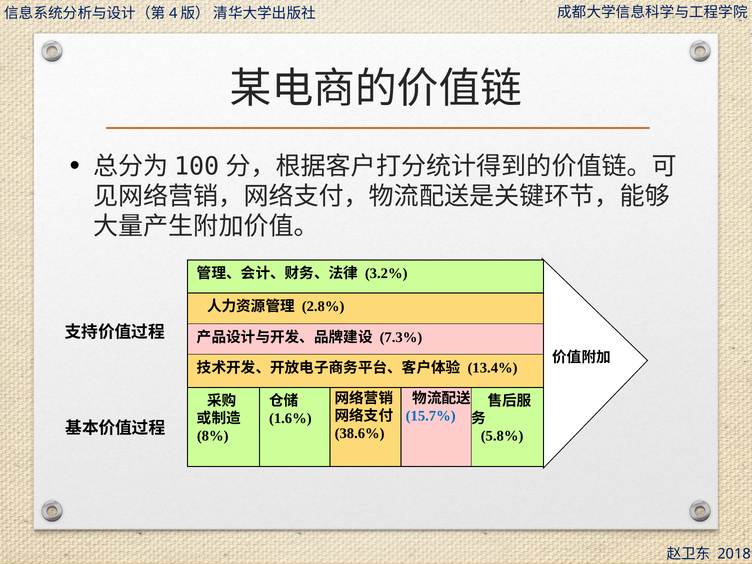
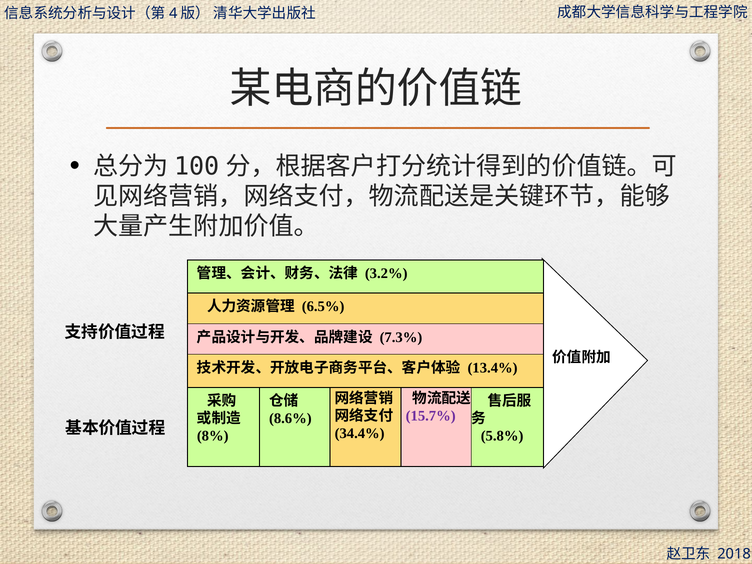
2.8%: 2.8% -> 6.5%
15.7% colour: blue -> purple
1.6%: 1.6% -> 8.6%
38.6%: 38.6% -> 34.4%
